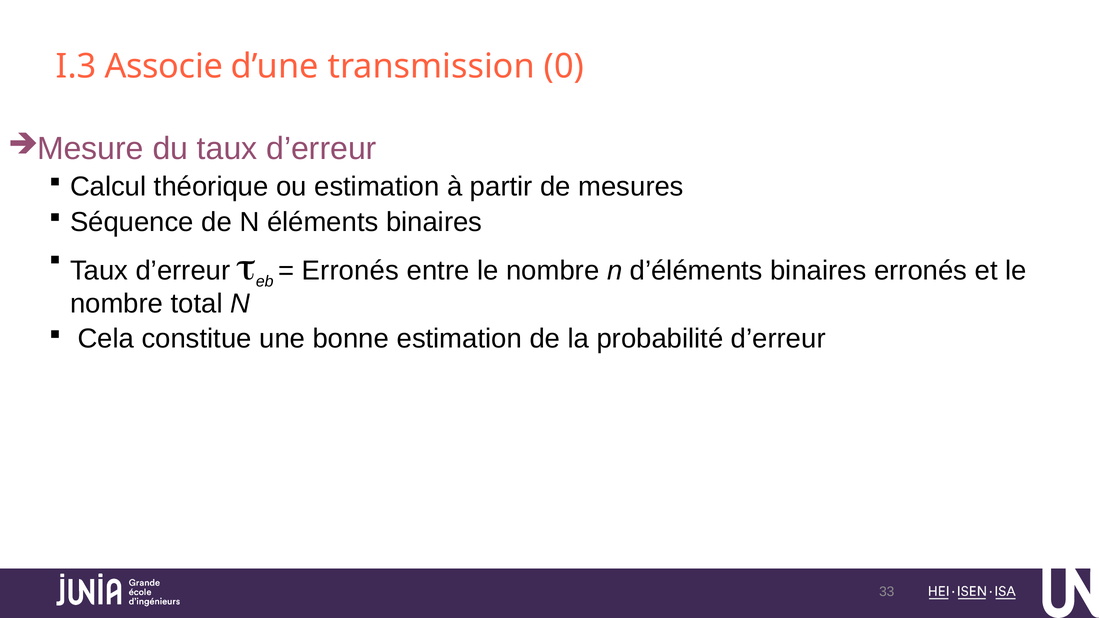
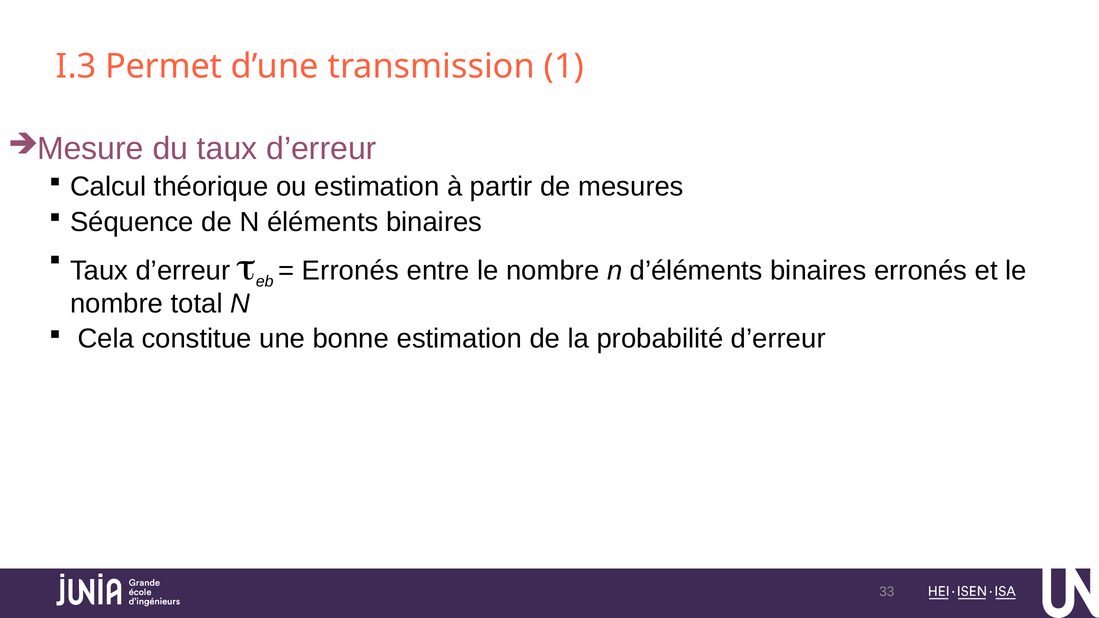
Associe: Associe -> Permet
0: 0 -> 1
